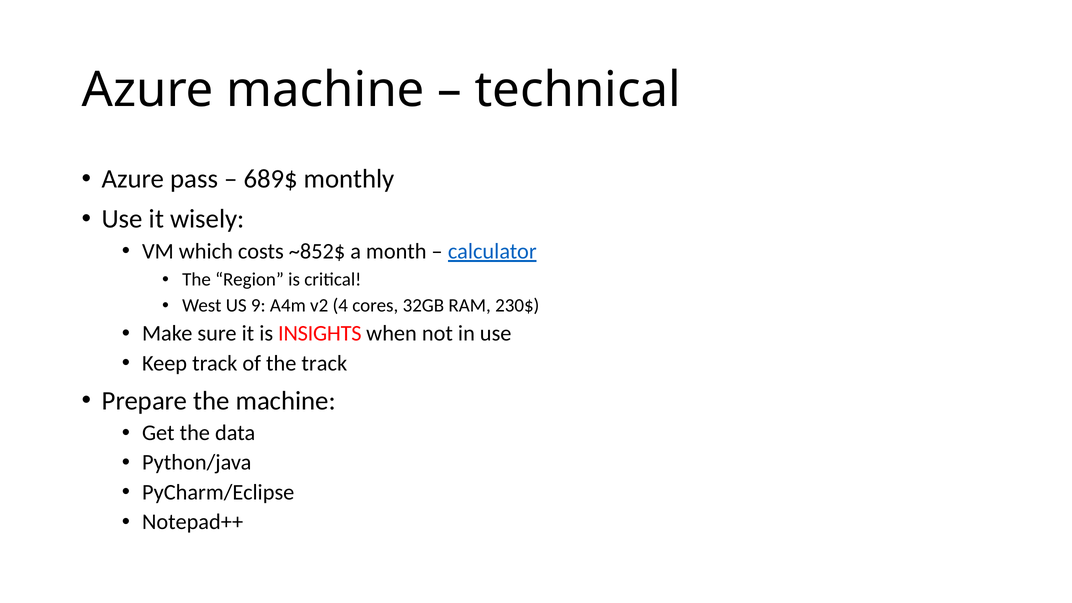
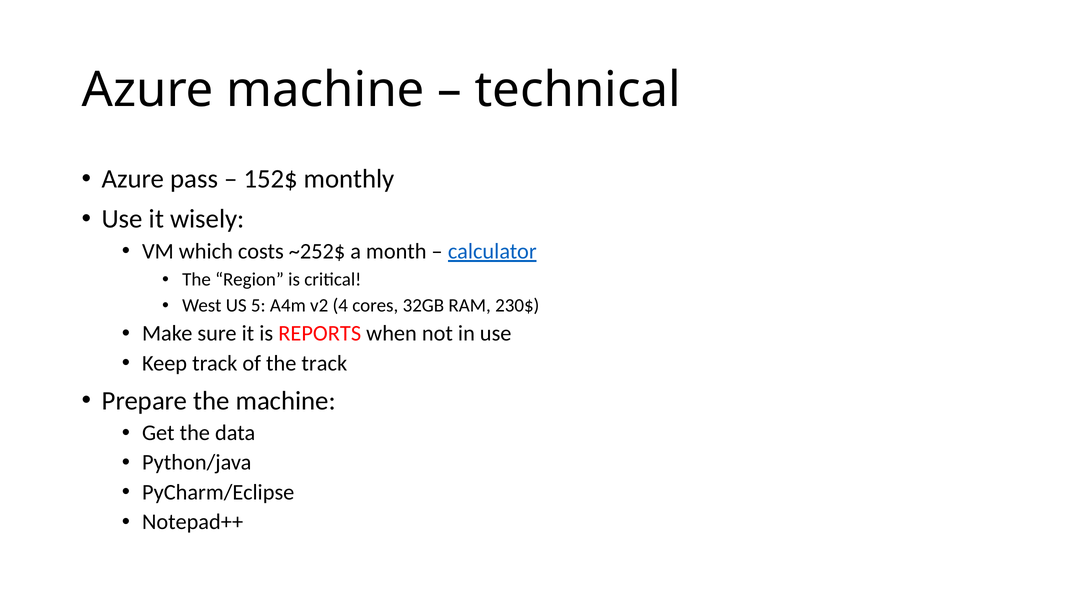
689$: 689$ -> 152$
~852$: ~852$ -> ~252$
9: 9 -> 5
INSIGHTS: INSIGHTS -> REPORTS
